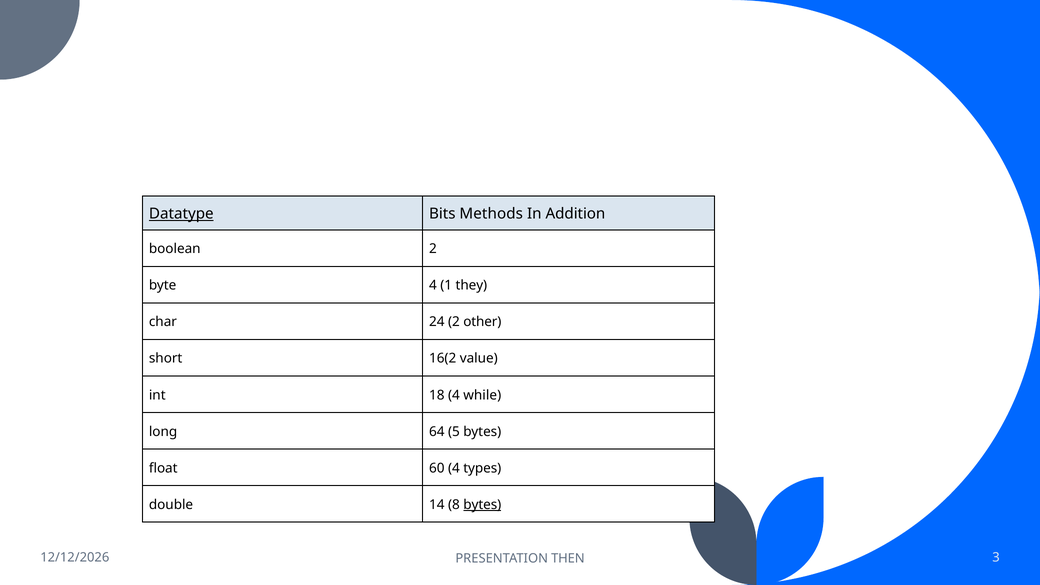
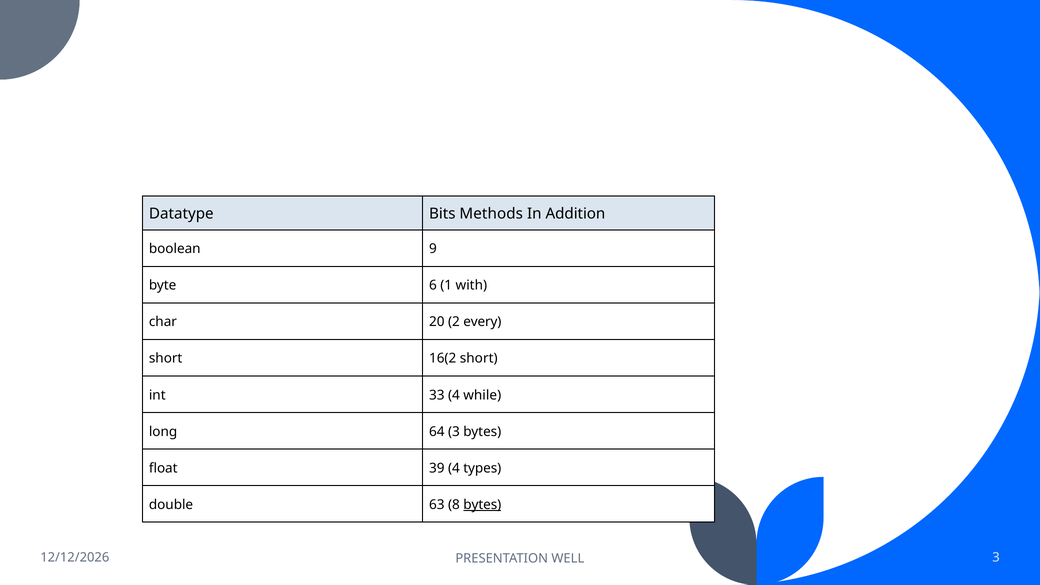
Datatype underline: present -> none
boolean 2: 2 -> 9
byte 4: 4 -> 6
they: they -> with
24: 24 -> 20
other: other -> every
16(2 value: value -> short
18: 18 -> 33
64 5: 5 -> 3
60: 60 -> 39
14: 14 -> 63
THEN: THEN -> WELL
